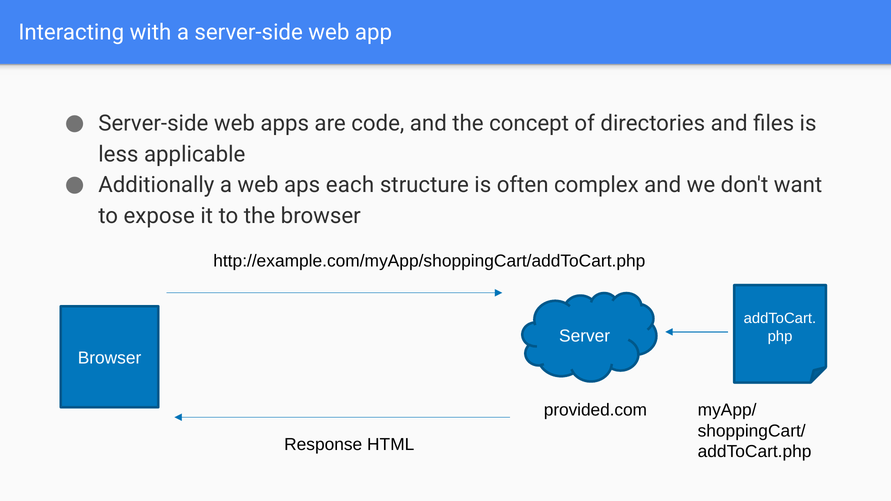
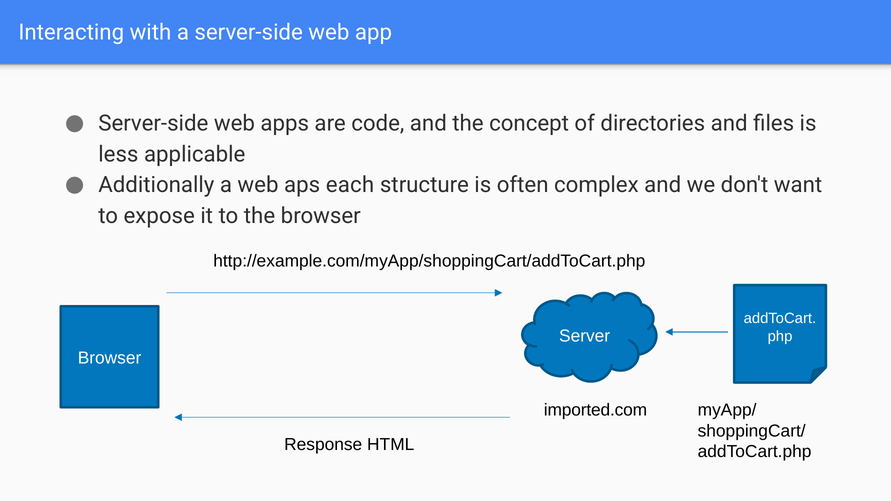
provided.com: provided.com -> imported.com
